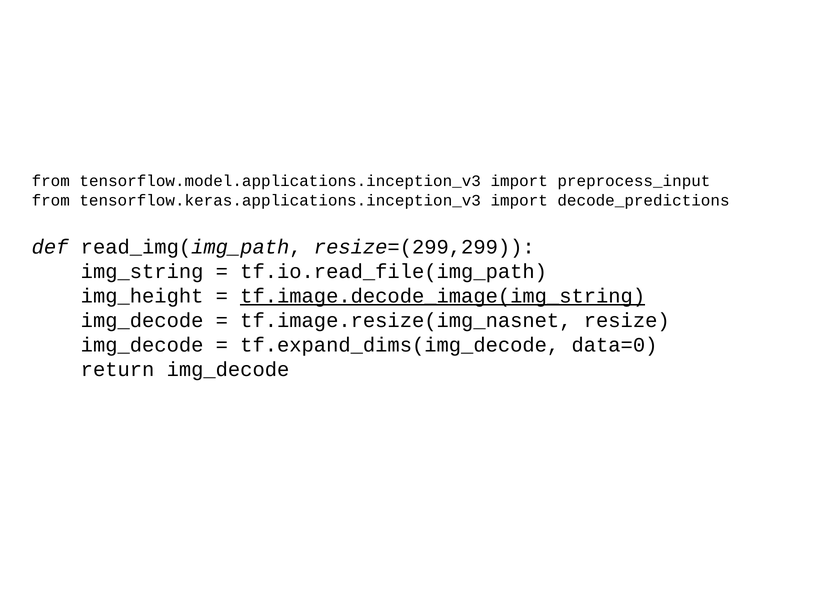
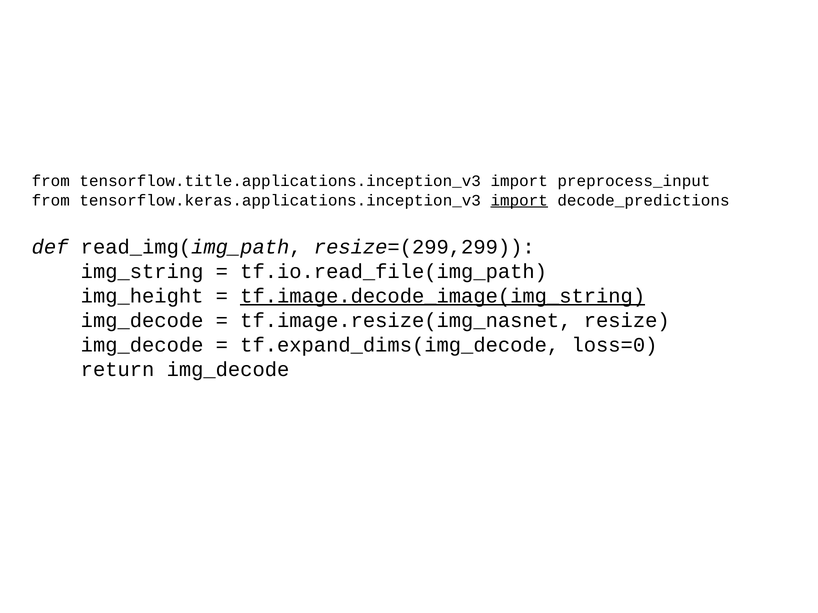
tensorflow.model.applications.inception_v3: tensorflow.model.applications.inception_v3 -> tensorflow.title.applications.inception_v3
import at (519, 200) underline: none -> present
data=0: data=0 -> loss=0
